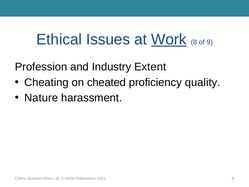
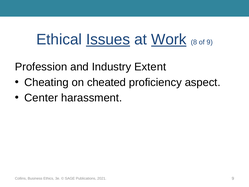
Issues underline: none -> present
quality: quality -> aspect
Nature: Nature -> Center
